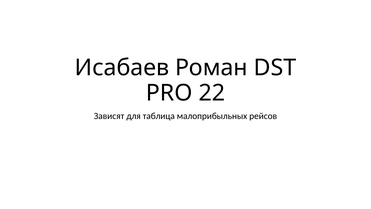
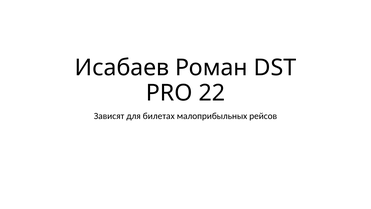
таблица: таблица -> билетах
